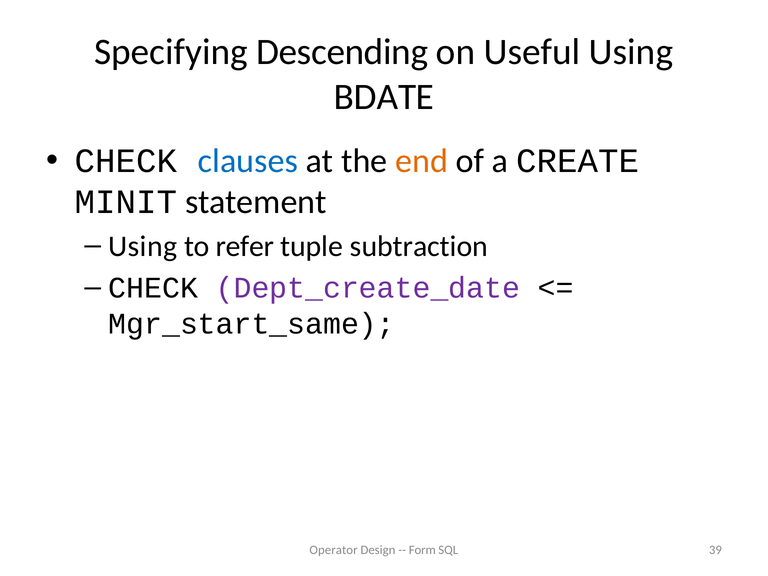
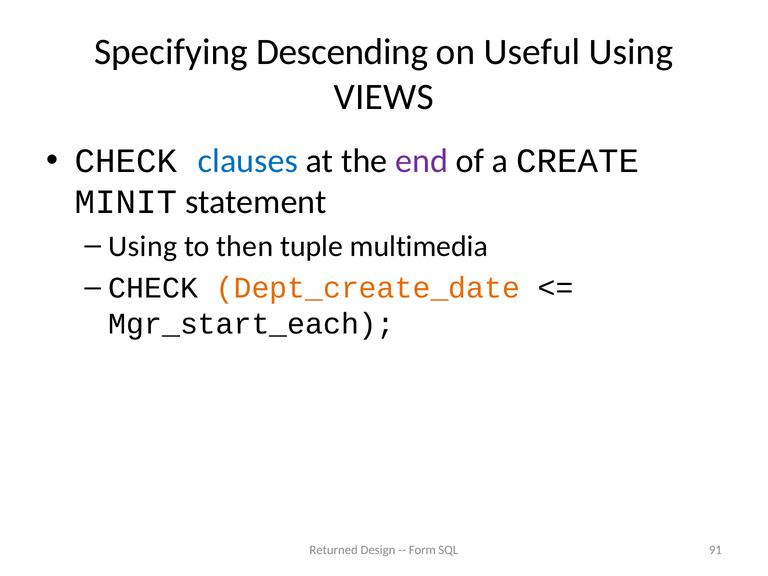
BDATE: BDATE -> VIEWS
end colour: orange -> purple
refer: refer -> then
subtraction: subtraction -> multimedia
Dept_create_date colour: purple -> orange
Mgr_start_same: Mgr_start_same -> Mgr_start_each
Operator: Operator -> Returned
39: 39 -> 91
